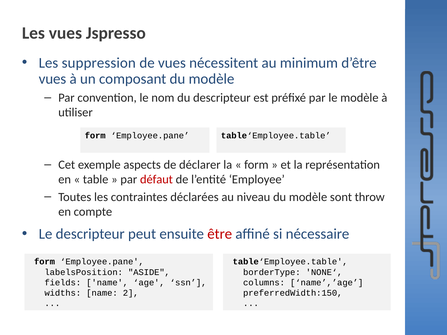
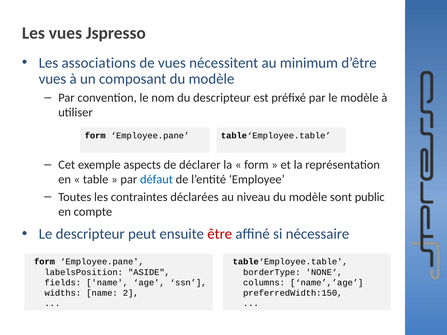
suppression: suppression -> associations
défaut colour: red -> blue
throw: throw -> public
